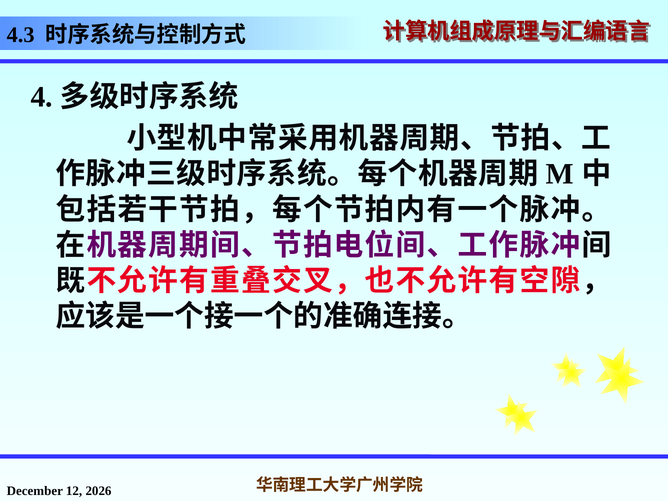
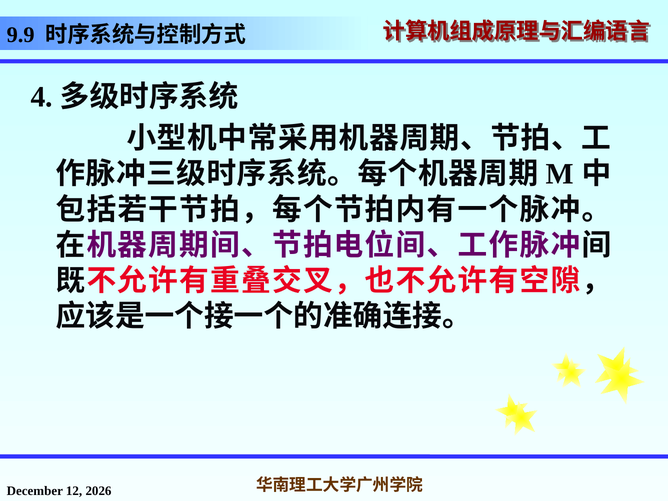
4.3: 4.3 -> 9.9
